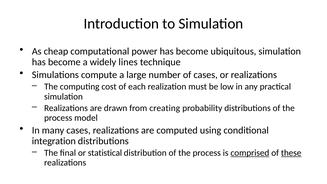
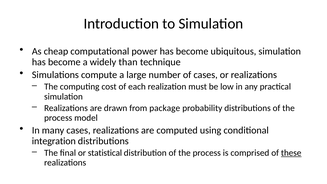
lines: lines -> than
creating: creating -> package
comprised underline: present -> none
